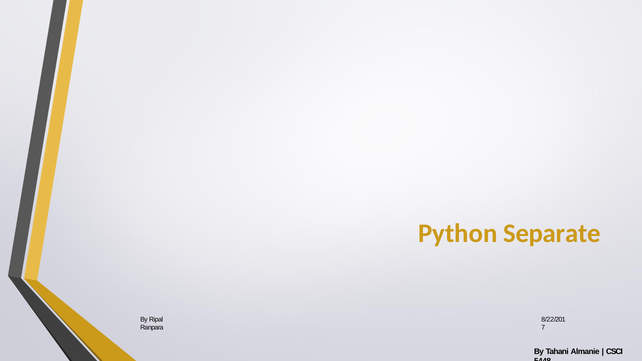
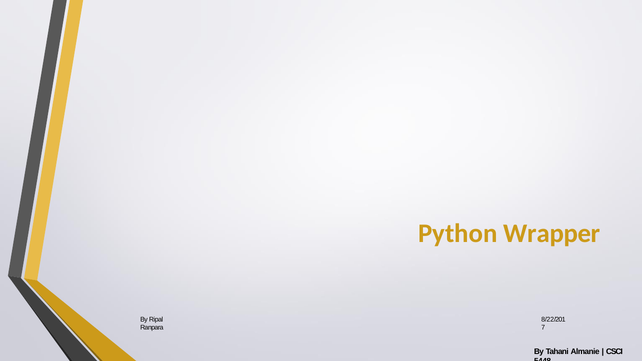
Separate: Separate -> Wrapper
